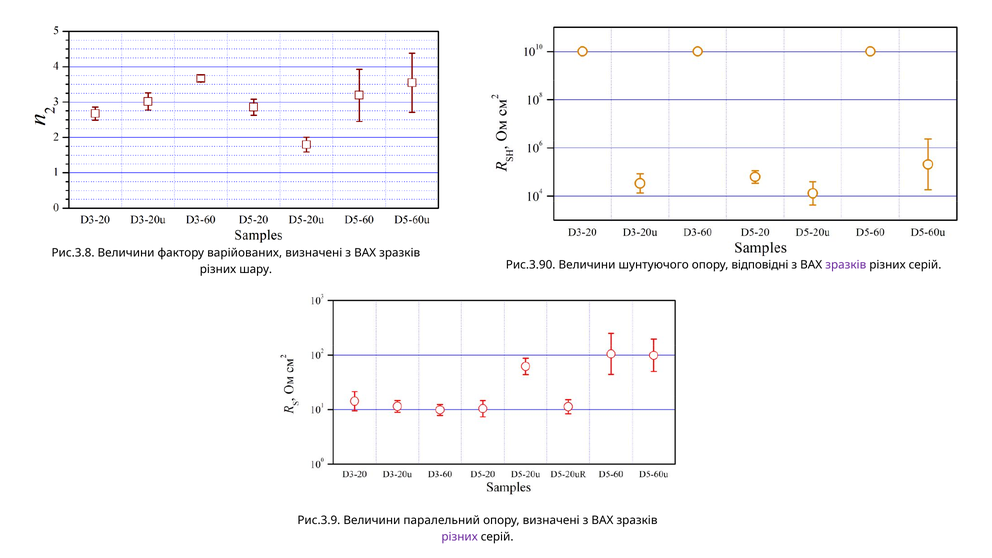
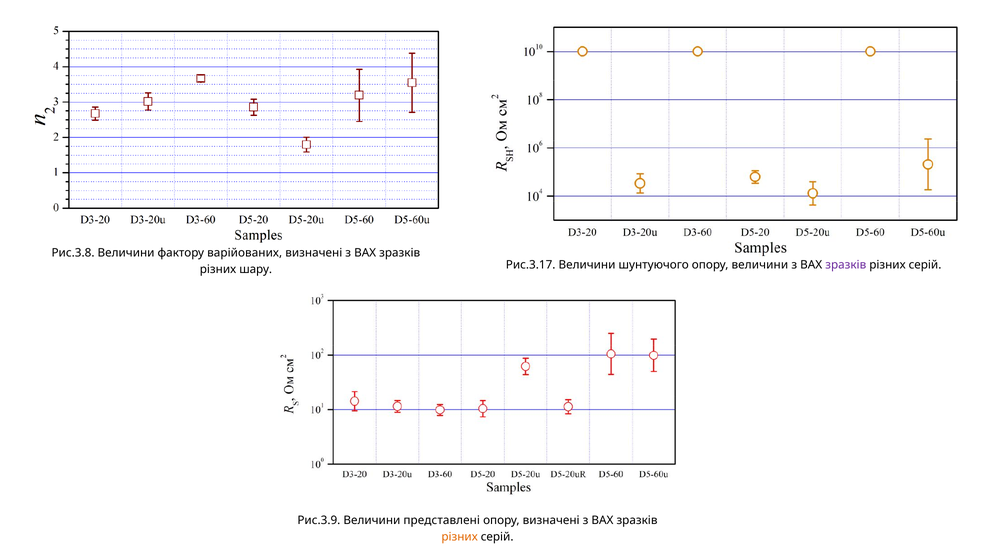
Рис.3.90: Рис.3.90 -> Рис.3.17
опору відповідні: відповідні -> величини
паралельний: паралельний -> представлені
різних at (460, 537) colour: purple -> orange
